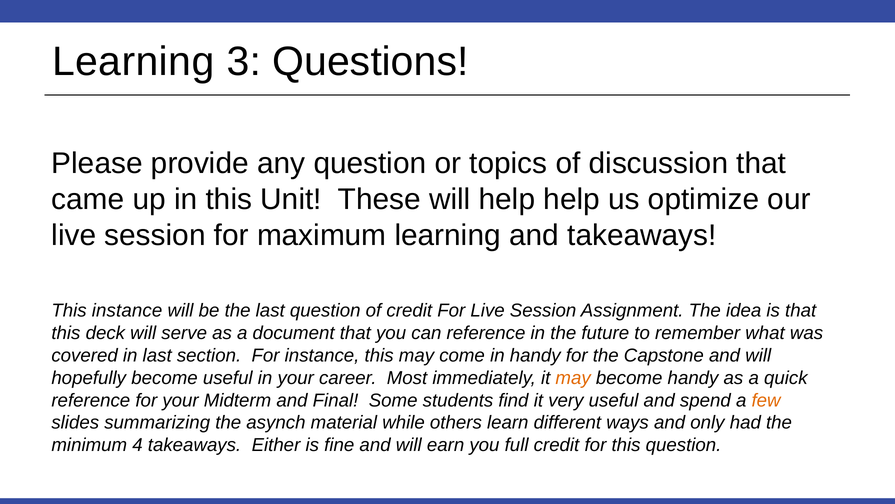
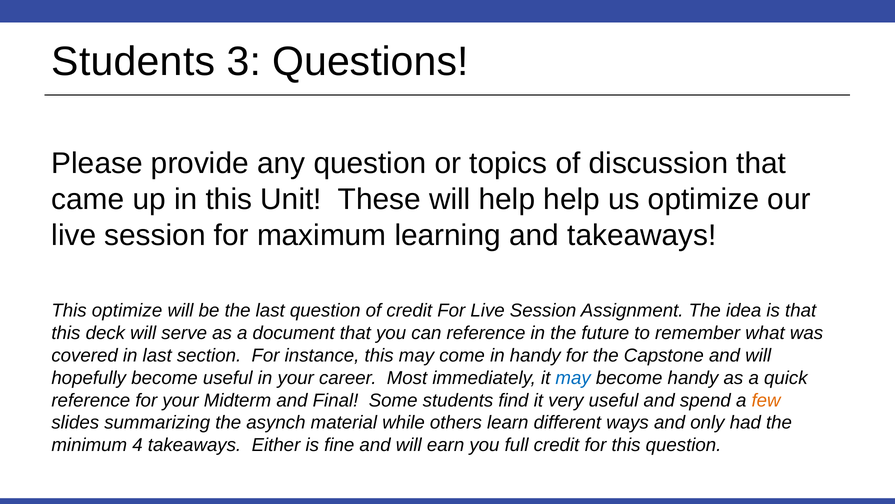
Learning at (133, 62): Learning -> Students
This instance: instance -> optimize
may at (573, 378) colour: orange -> blue
